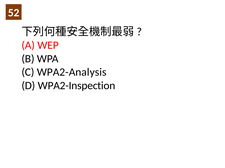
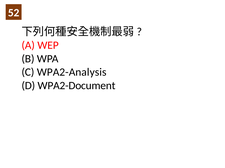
WPA2-Inspection: WPA2-Inspection -> WPA2-Document
